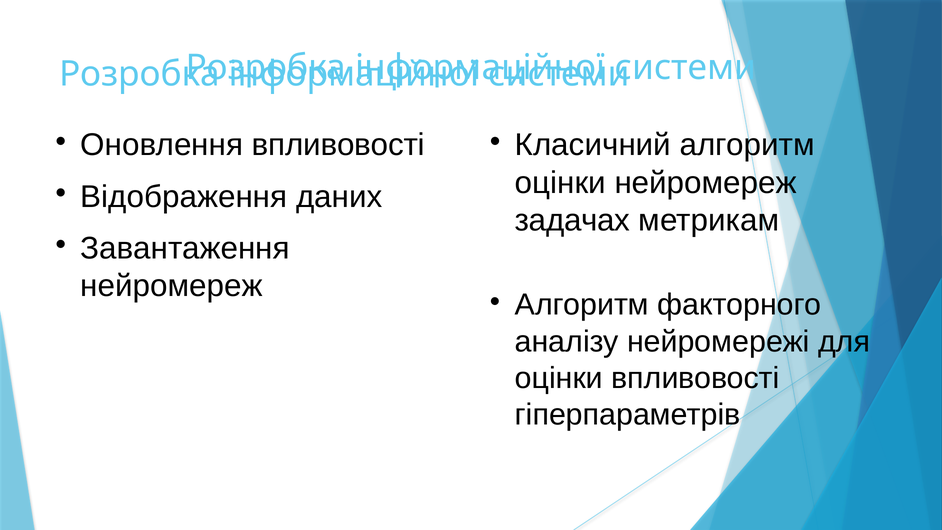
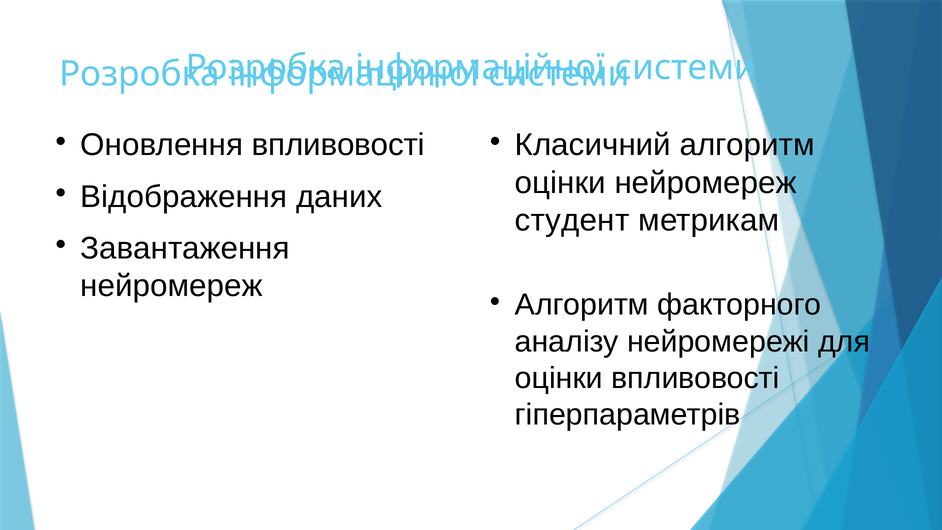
задачах: задачах -> студент
